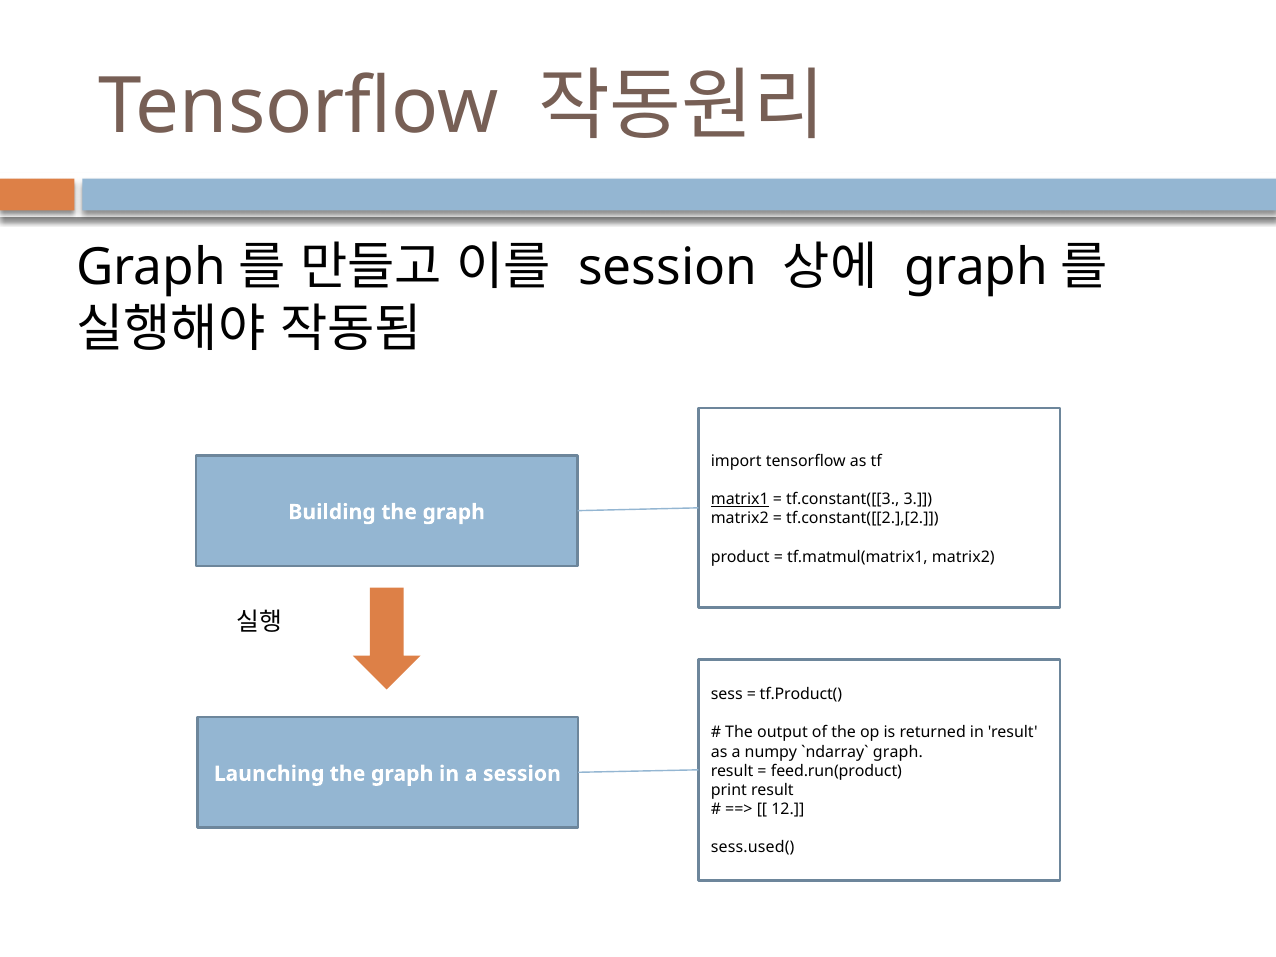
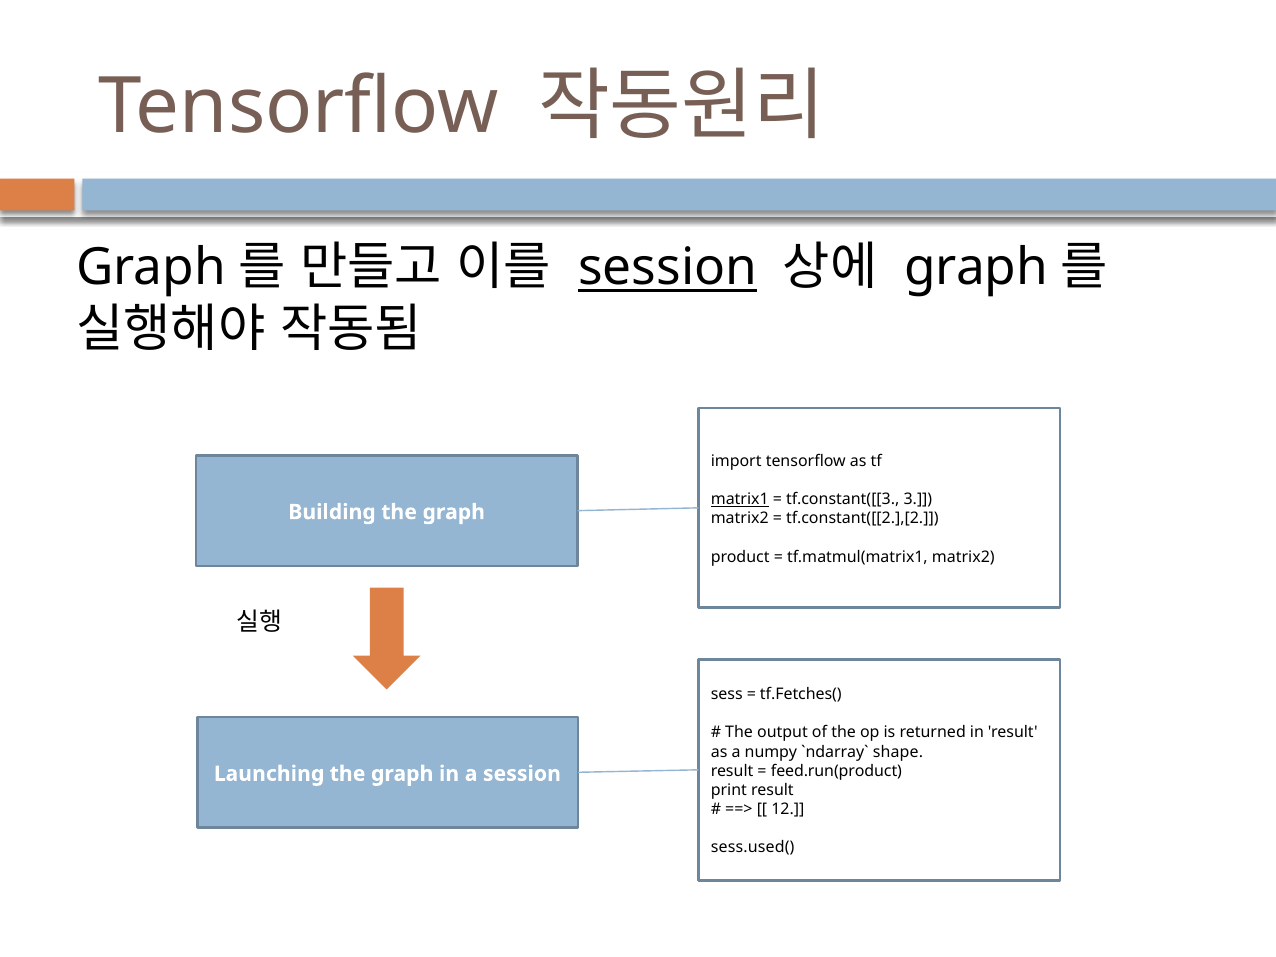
session at (668, 268) underline: none -> present
tf.Product(: tf.Product( -> tf.Fetches(
graph at (898, 752): graph -> shape
